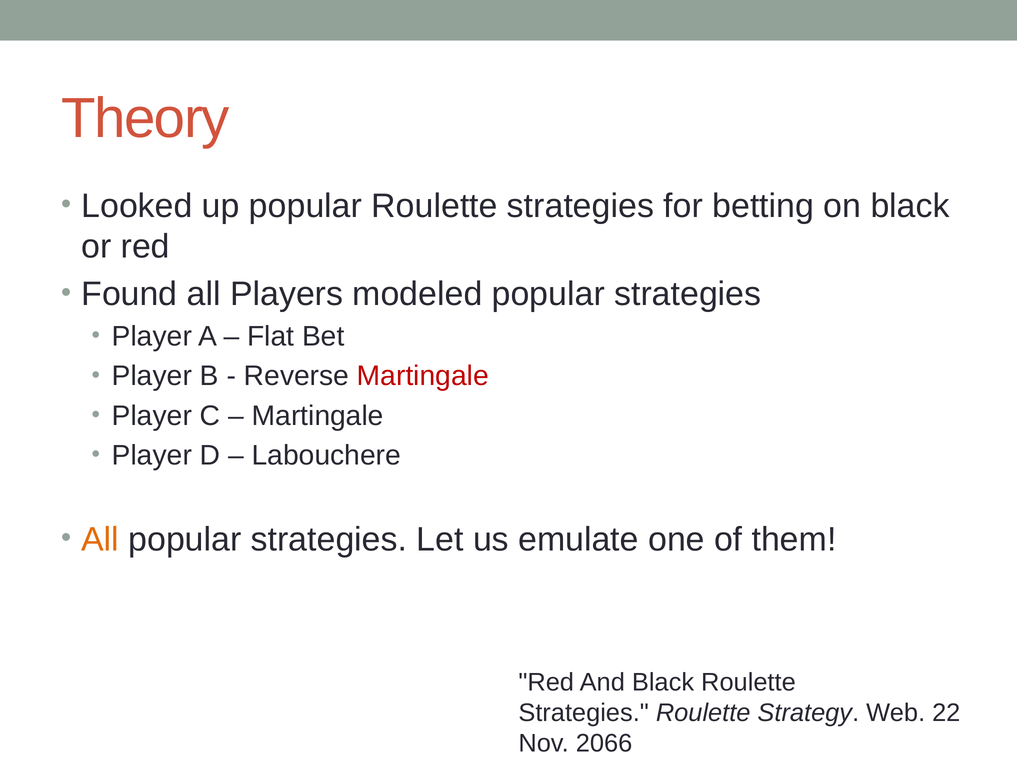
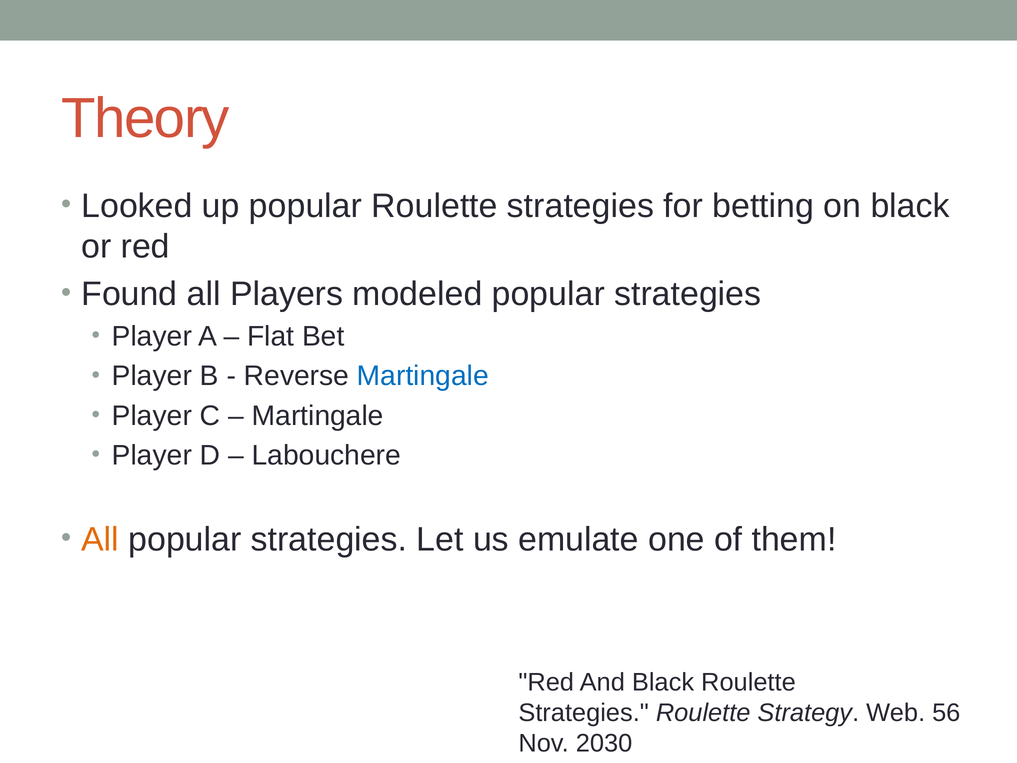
Martingale at (423, 376) colour: red -> blue
22: 22 -> 56
2066: 2066 -> 2030
